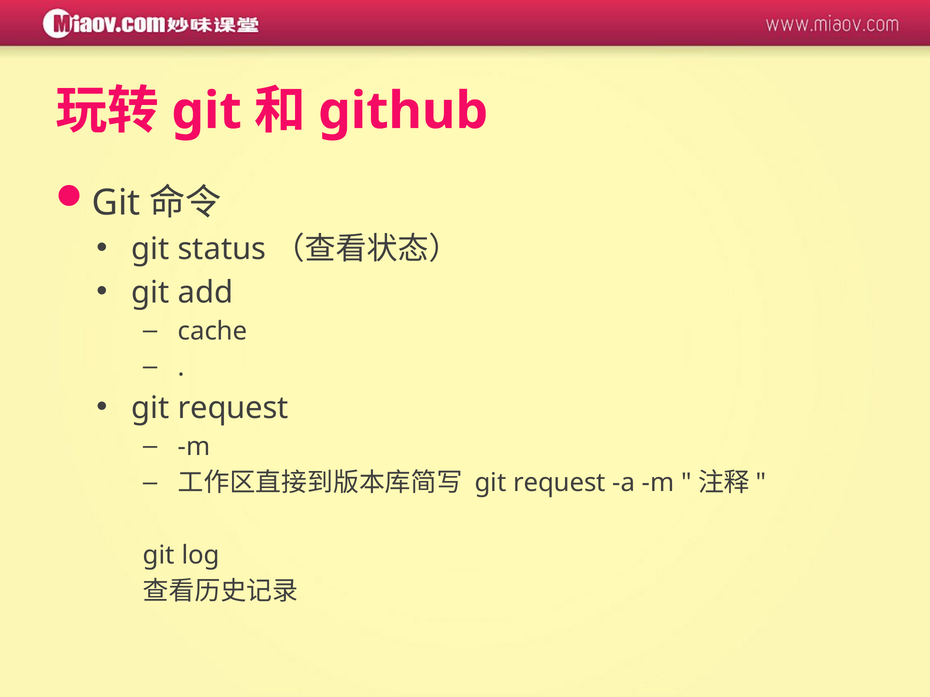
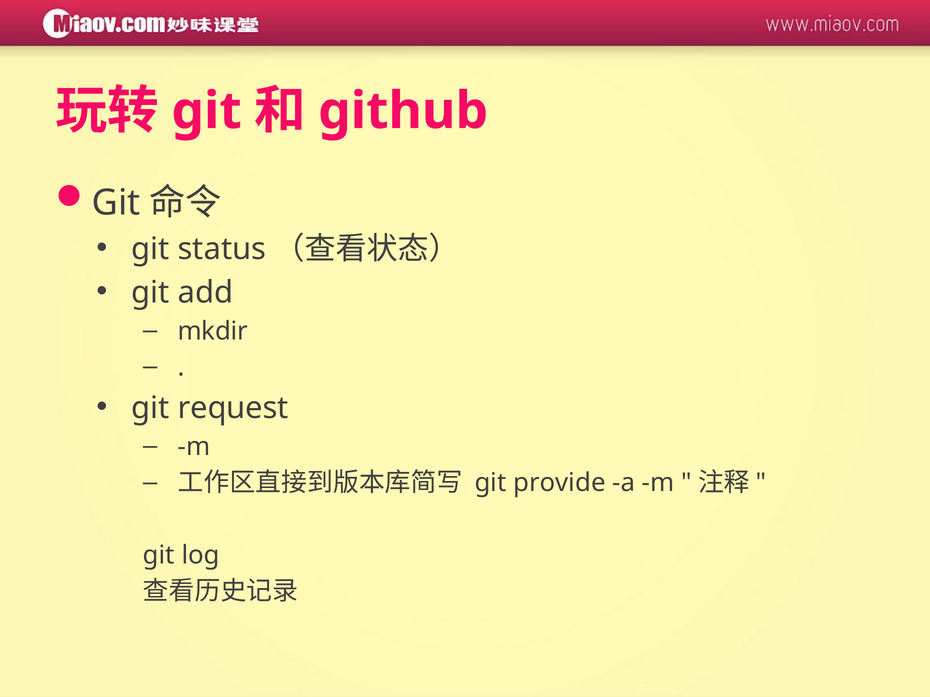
cache: cache -> mkdir
request at (559, 483): request -> provide
